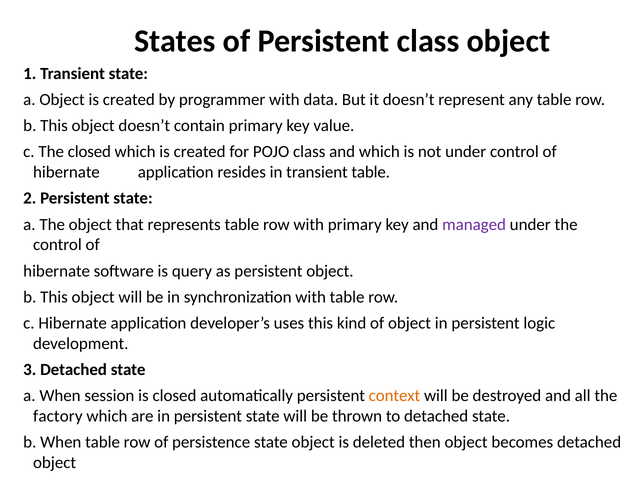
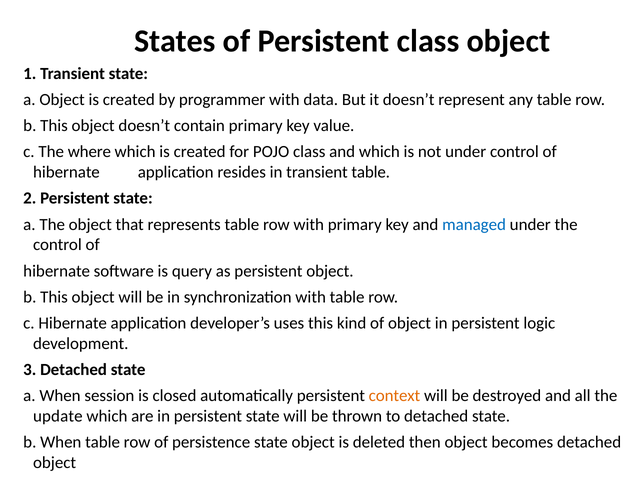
The closed: closed -> where
managed colour: purple -> blue
factory: factory -> update
